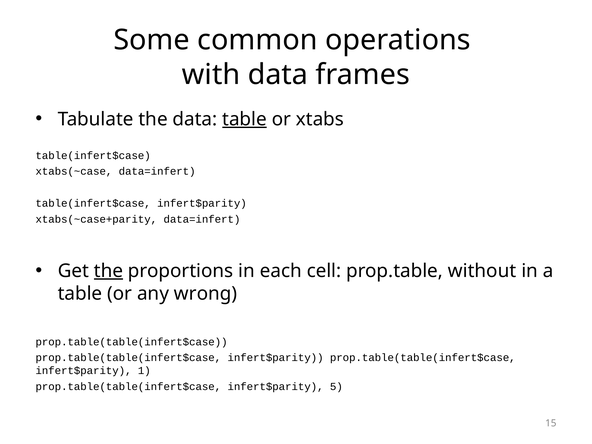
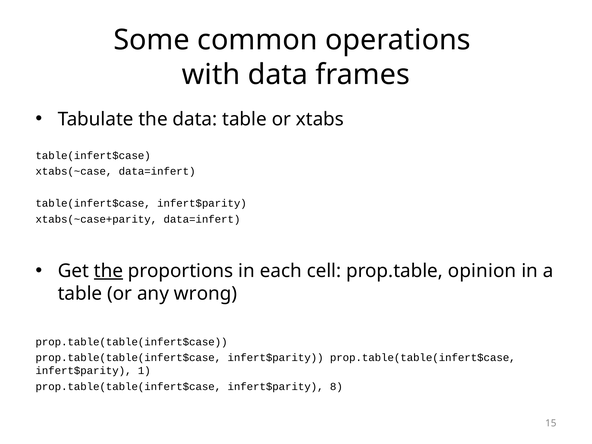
table at (244, 119) underline: present -> none
without: without -> opinion
5: 5 -> 8
